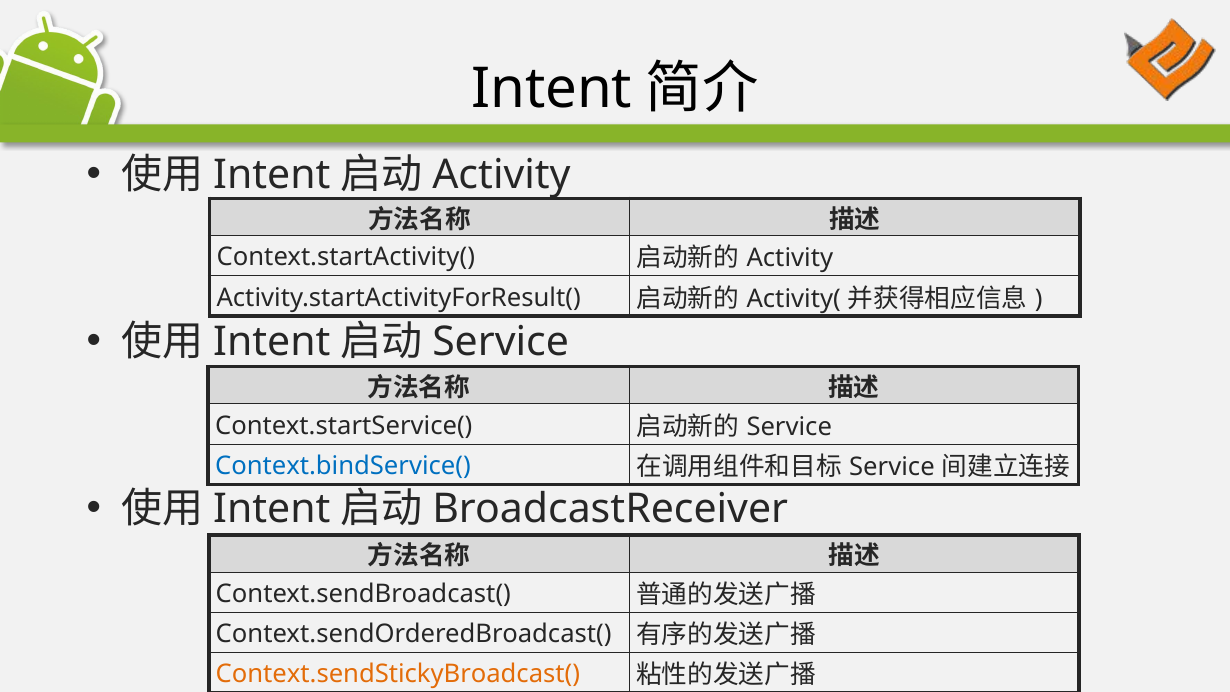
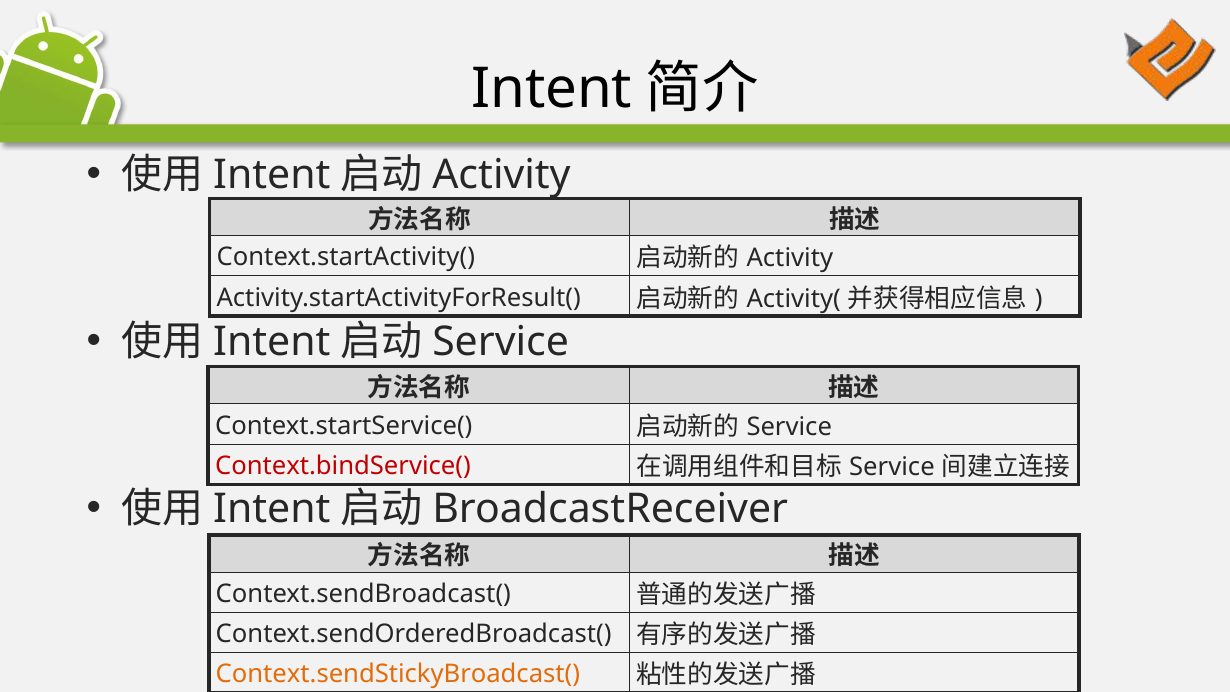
Context.bindService( colour: blue -> red
